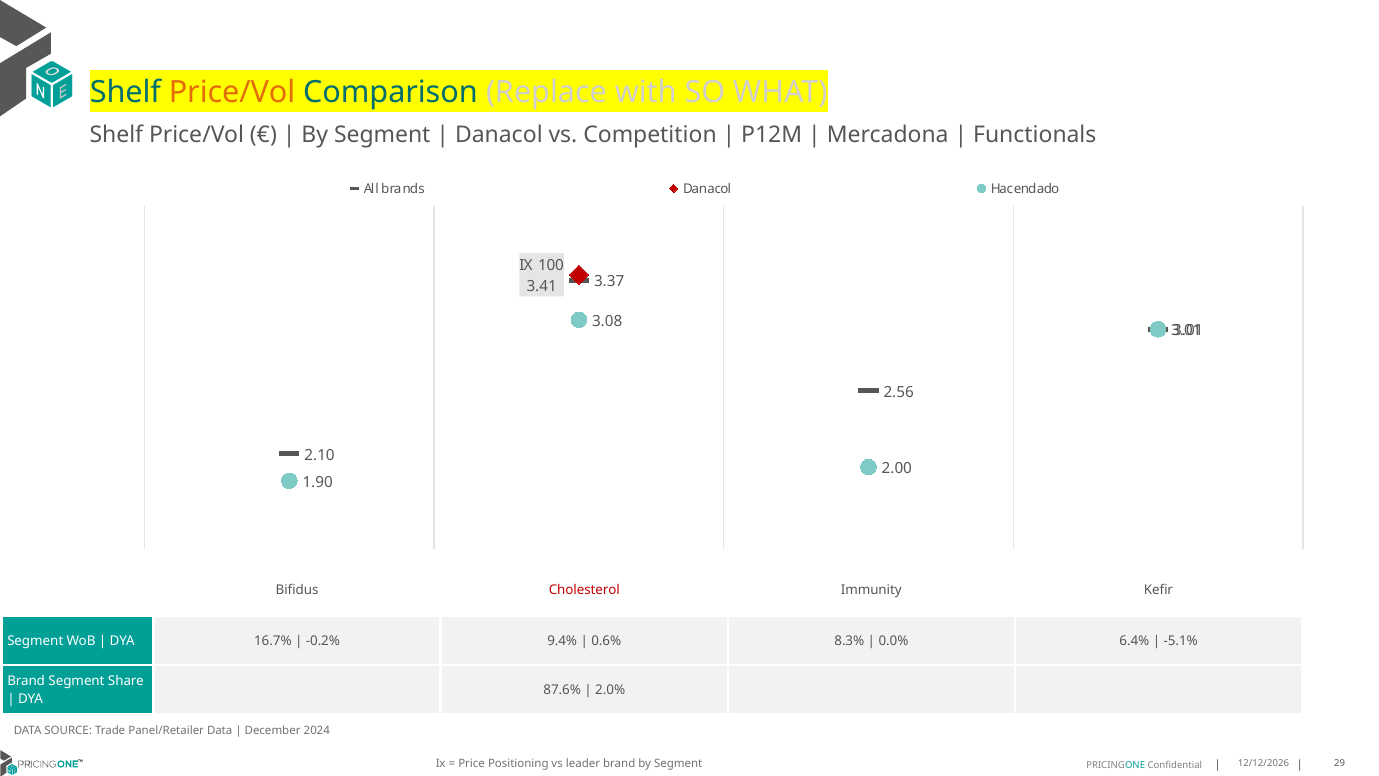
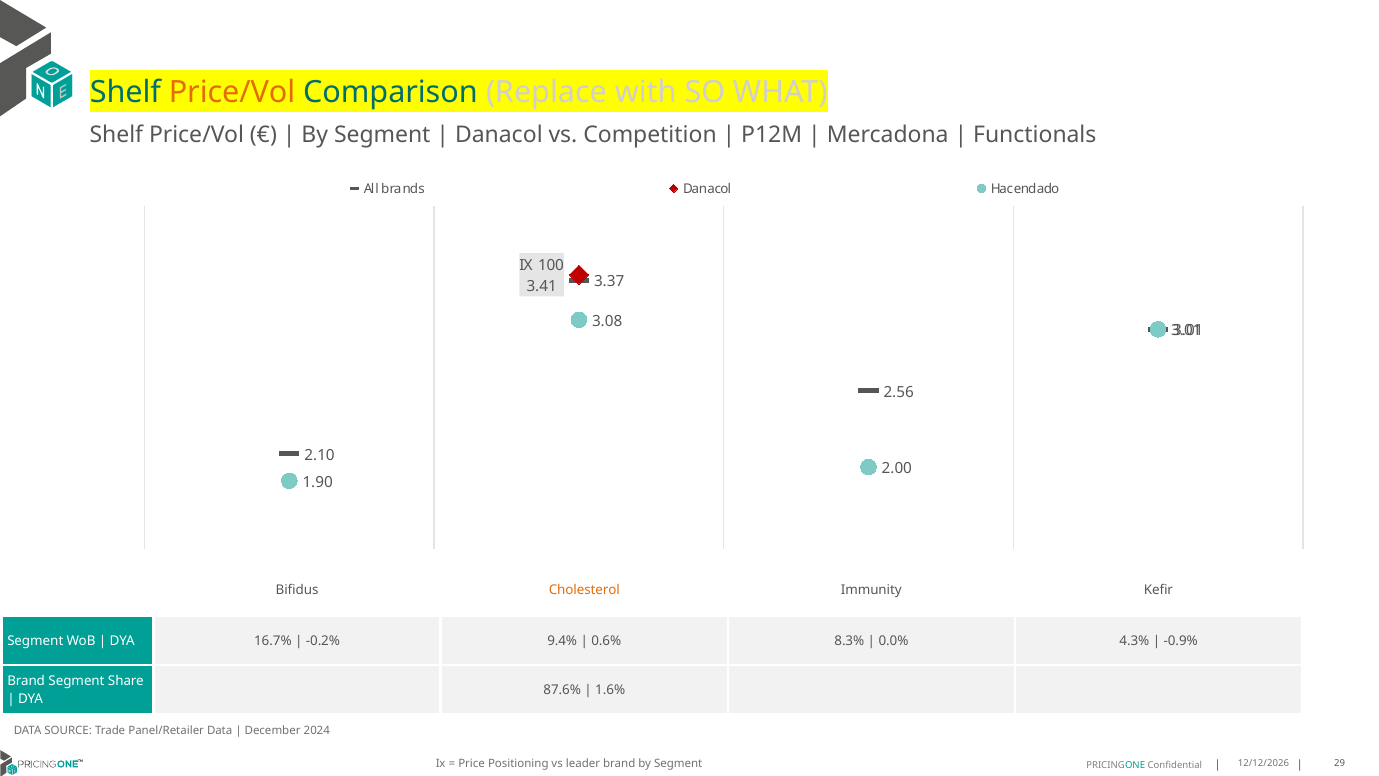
Cholesterol colour: red -> orange
6.4%: 6.4% -> 4.3%
-5.1%: -5.1% -> -0.9%
2.0%: 2.0% -> 1.6%
